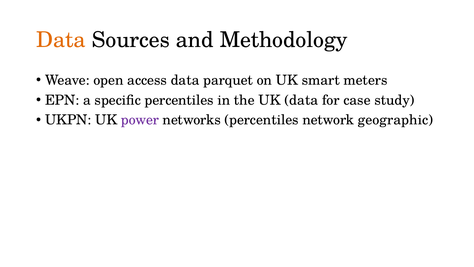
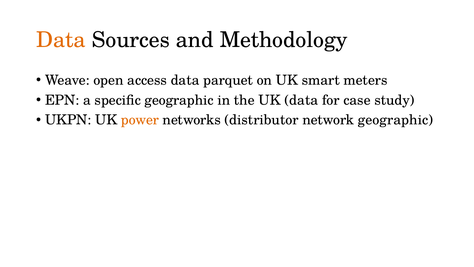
specific percentiles: percentiles -> geographic
power colour: purple -> orange
networks percentiles: percentiles -> distributor
